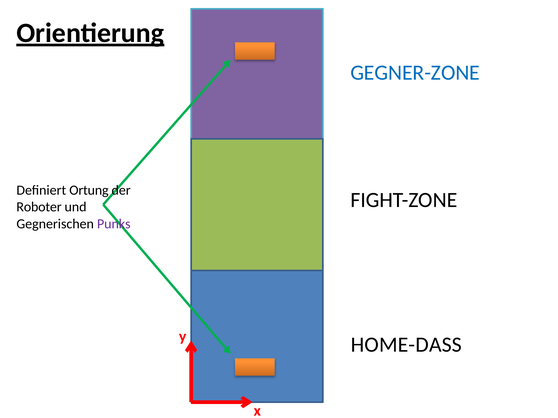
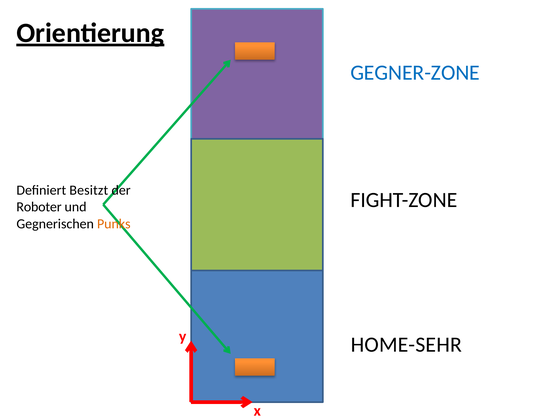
Ortung: Ortung -> Besitzt
Punks colour: purple -> orange
HOME-DASS: HOME-DASS -> HOME-SEHR
